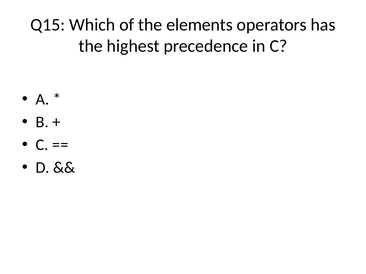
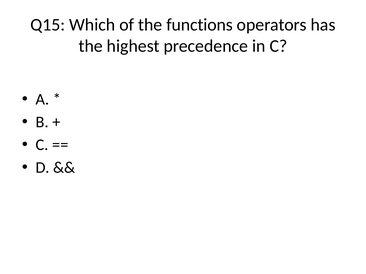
elements: elements -> functions
